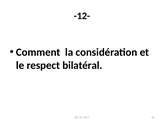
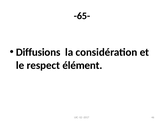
-12-: -12- -> -65-
Comment: Comment -> Diffusions
bilatéral: bilatéral -> élément
